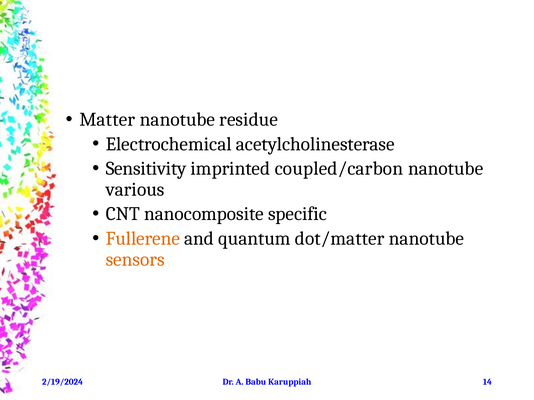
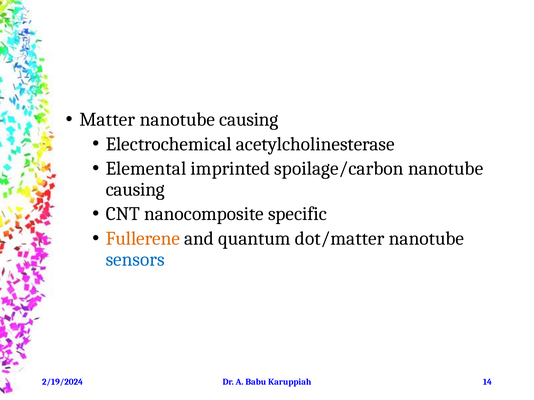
residue at (249, 120): residue -> causing
Sensitivity: Sensitivity -> Elemental
coupled/carbon: coupled/carbon -> spoilage/carbon
various at (135, 190): various -> causing
sensors colour: orange -> blue
